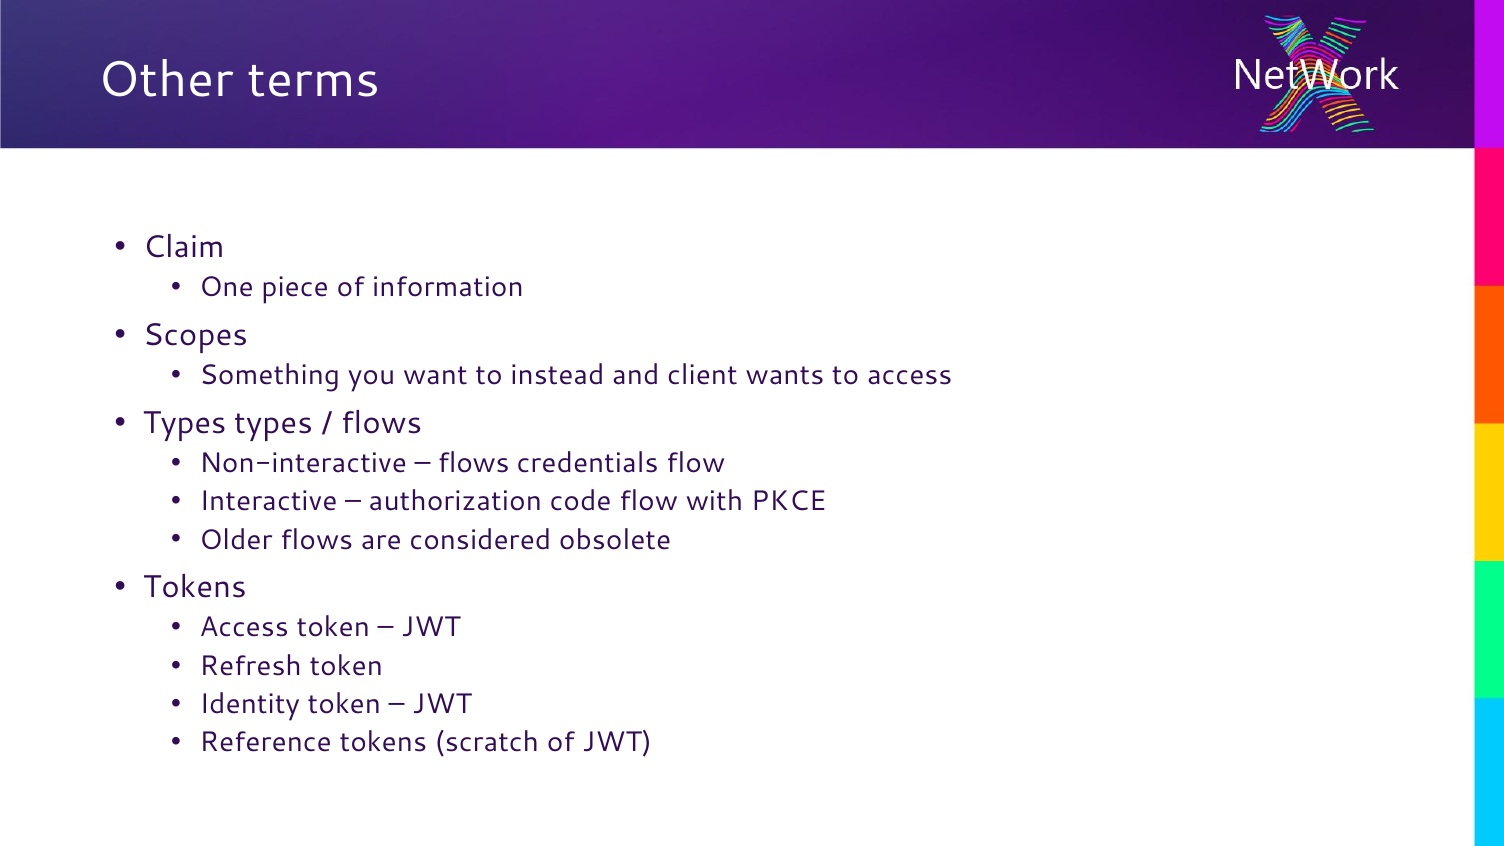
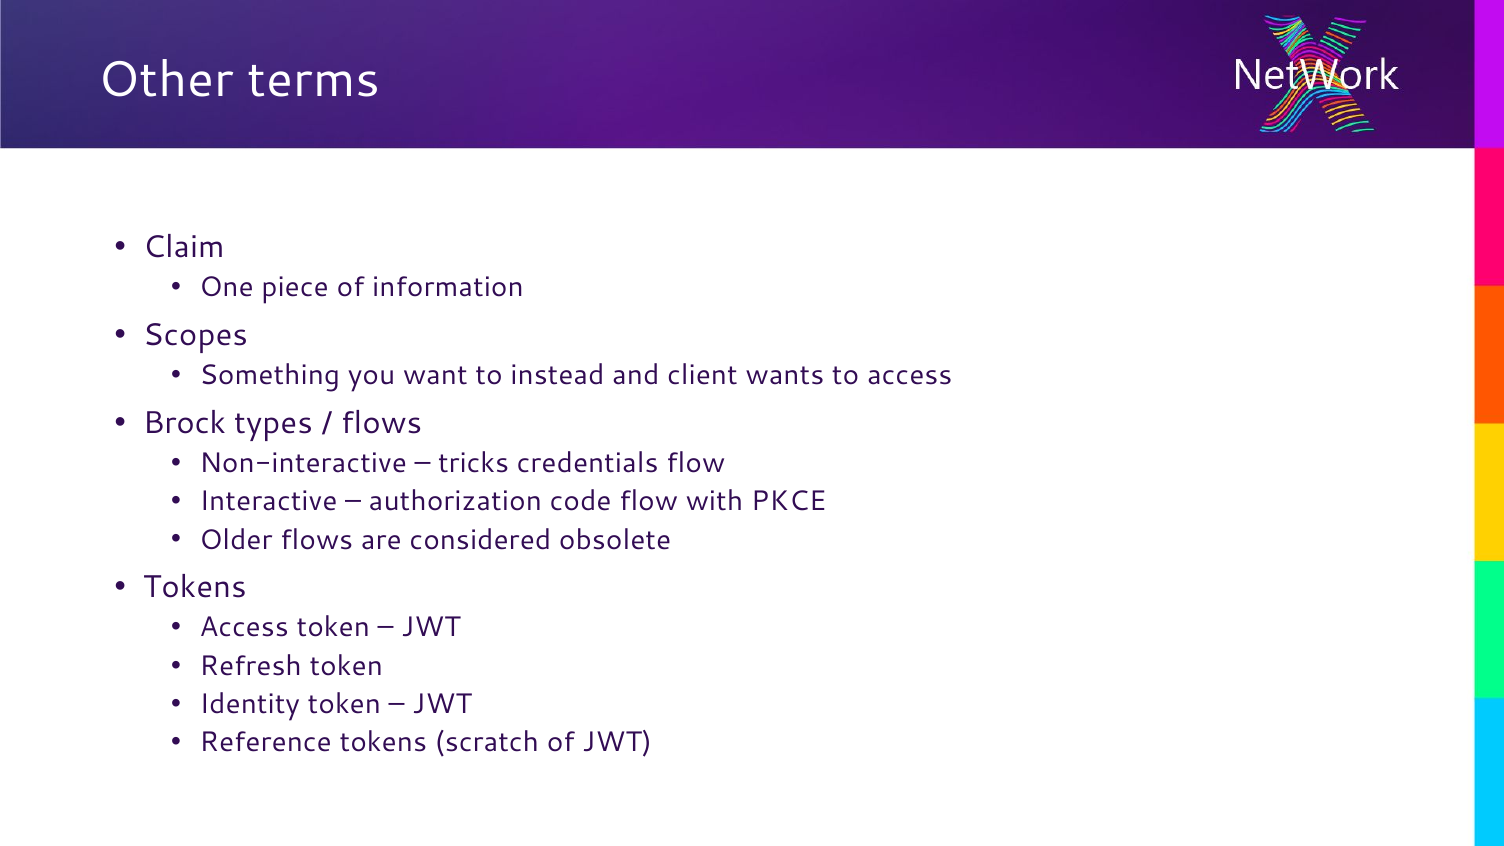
Types at (184, 423): Types -> Brock
flows at (474, 463): flows -> tricks
